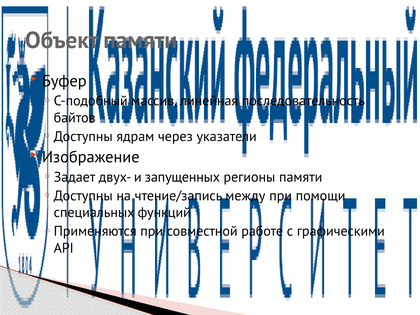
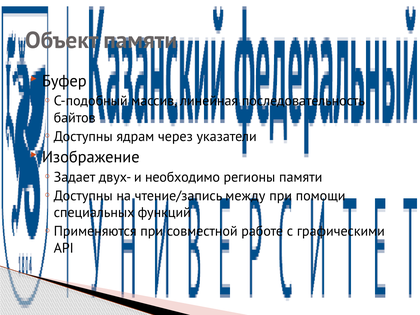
запущенных: запущенных -> необходимо
